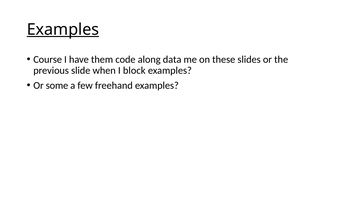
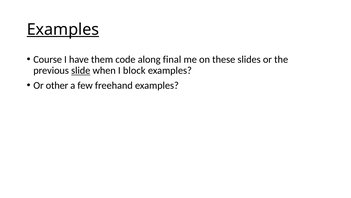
data: data -> final
slide underline: none -> present
some: some -> other
